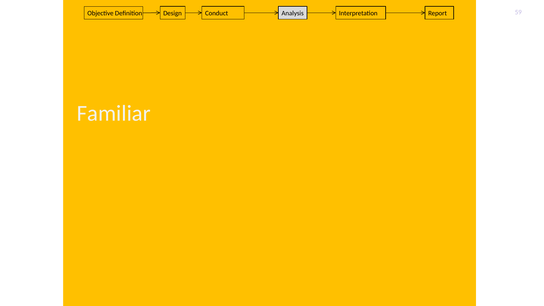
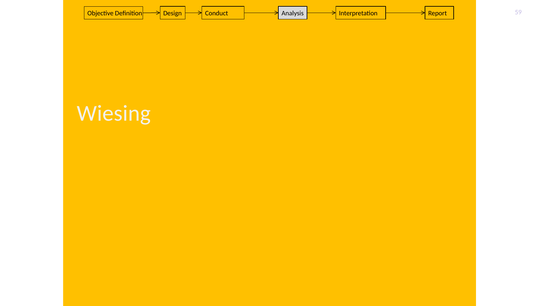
Familiar: Familiar -> Wiesing
